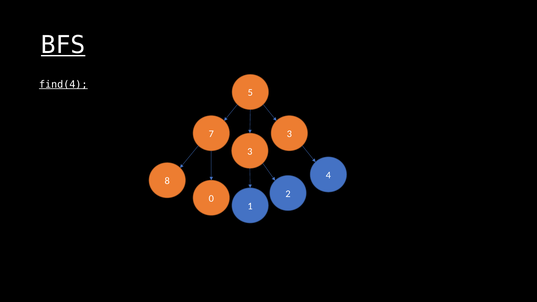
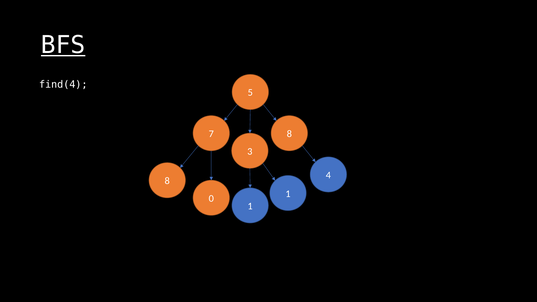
find(4 underline: present -> none
7 3: 3 -> 8
0 2: 2 -> 1
